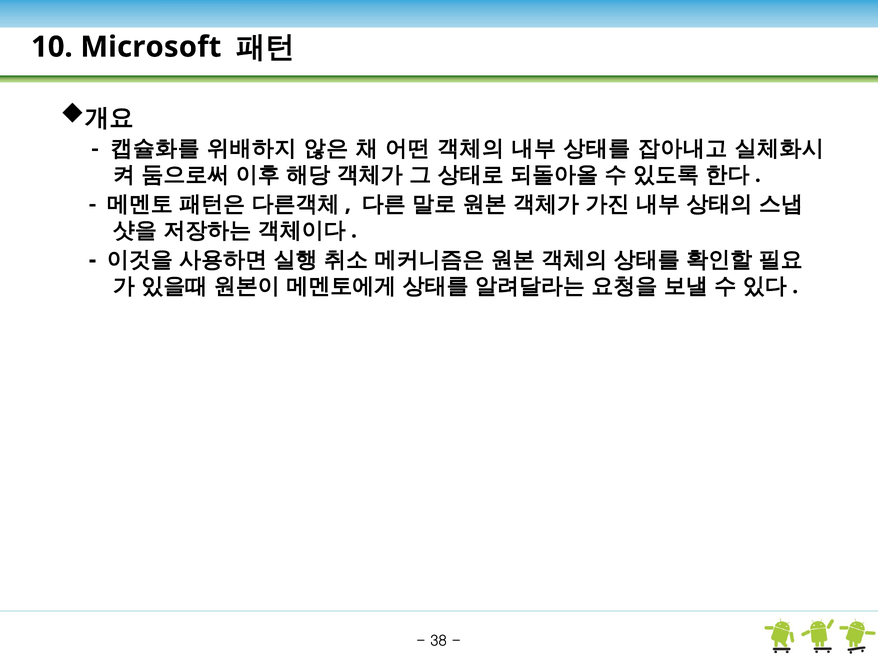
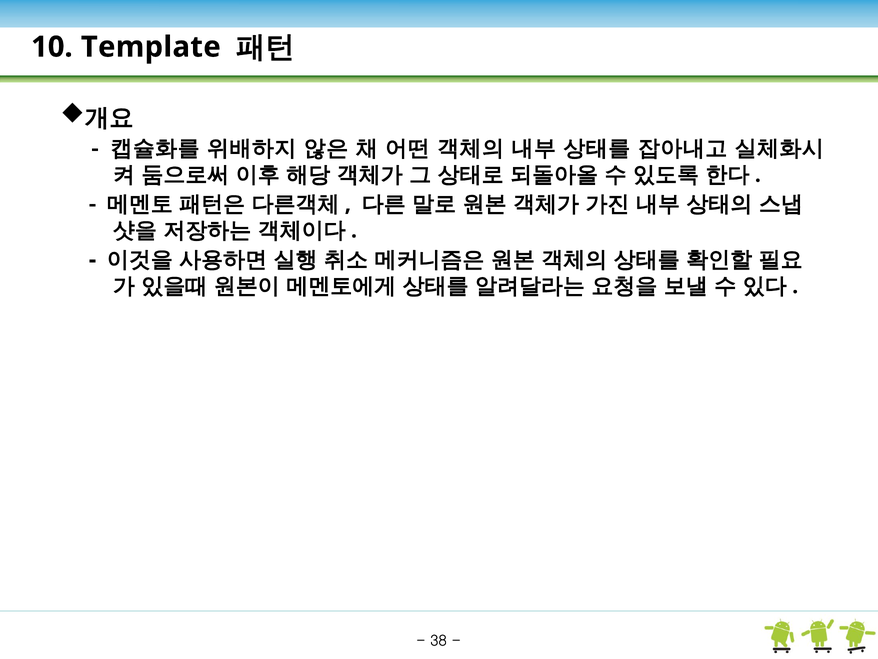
Microsoft: Microsoft -> Template
